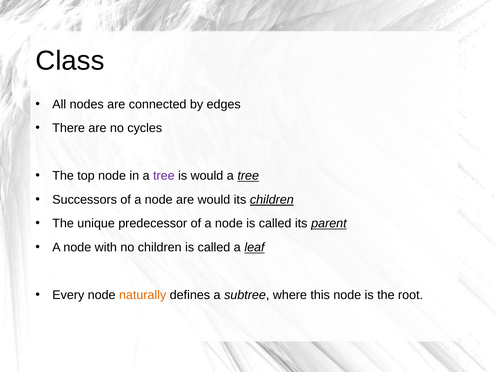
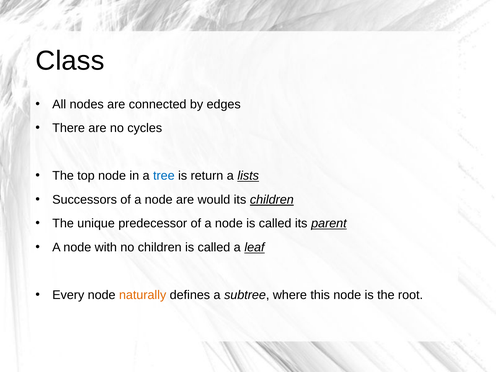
tree at (164, 176) colour: purple -> blue
is would: would -> return
tree at (248, 176): tree -> lists
